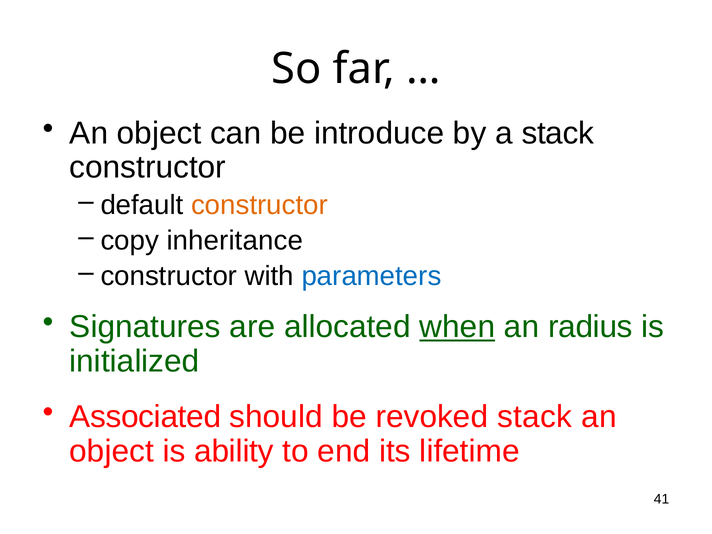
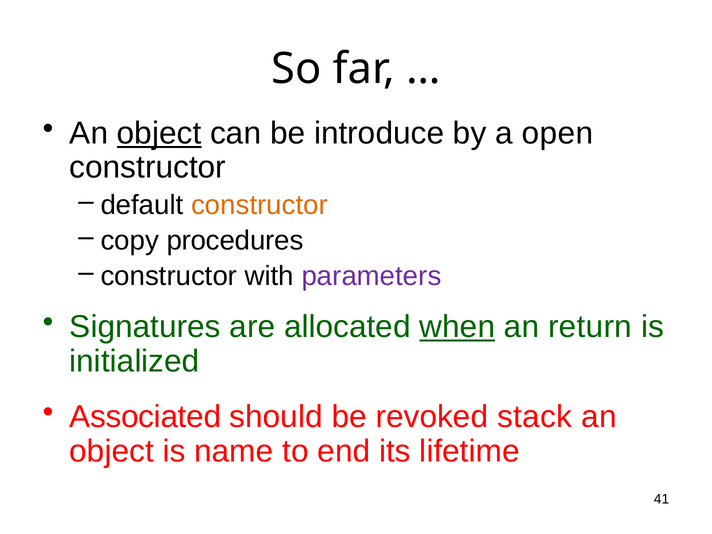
object at (159, 133) underline: none -> present
a stack: stack -> open
inheritance: inheritance -> procedures
parameters colour: blue -> purple
radius: radius -> return
ability: ability -> name
